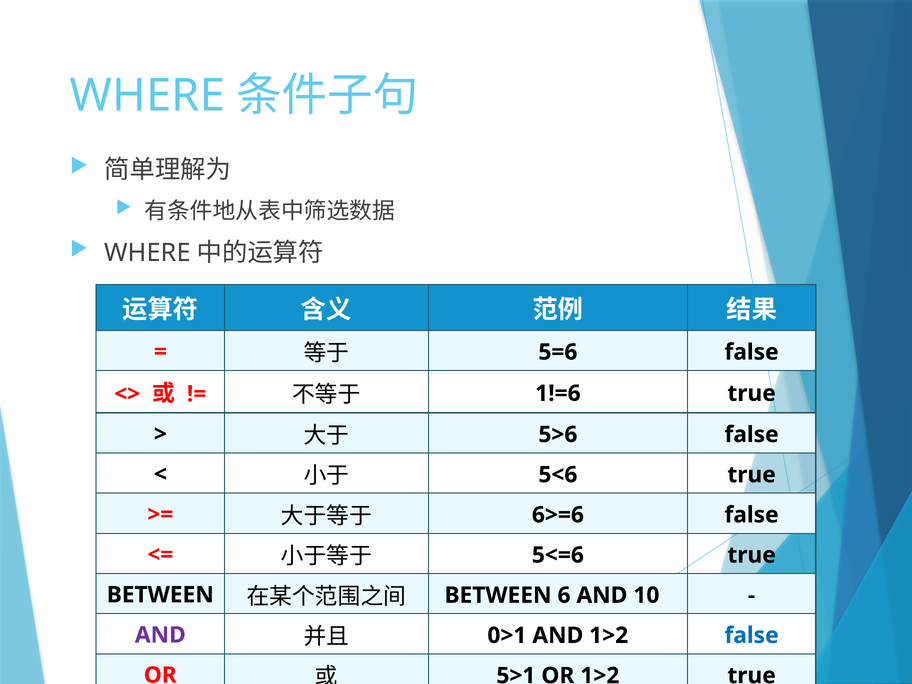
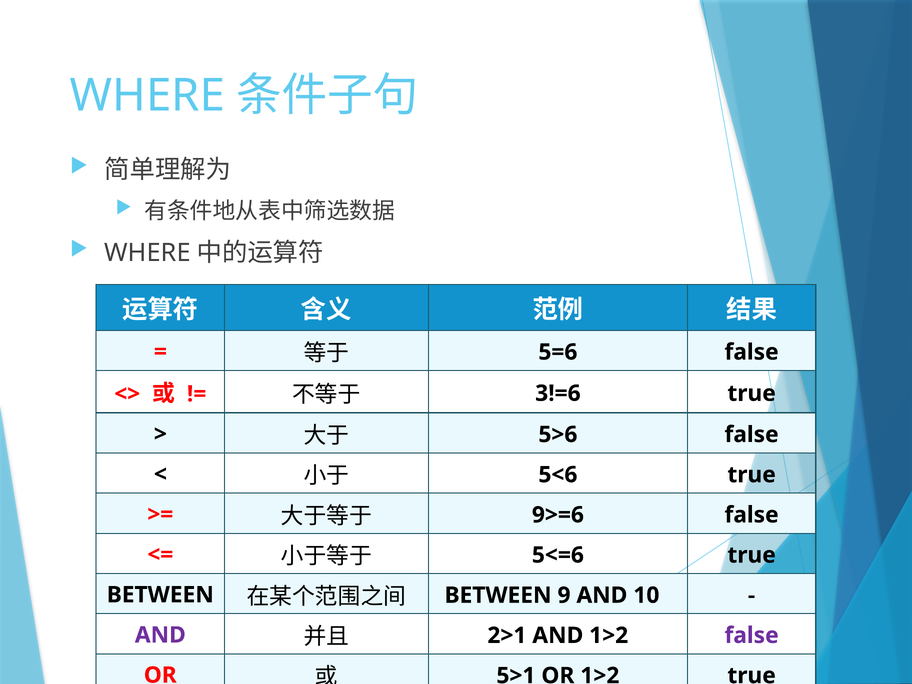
1!=6: 1!=6 -> 3!=6
6>=6: 6>=6 -> 9>=6
6: 6 -> 9
0>1: 0>1 -> 2>1
false at (752, 635) colour: blue -> purple
